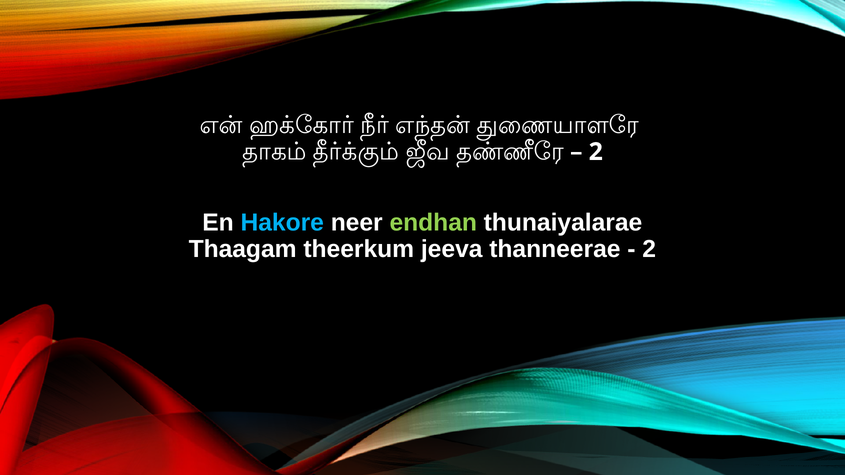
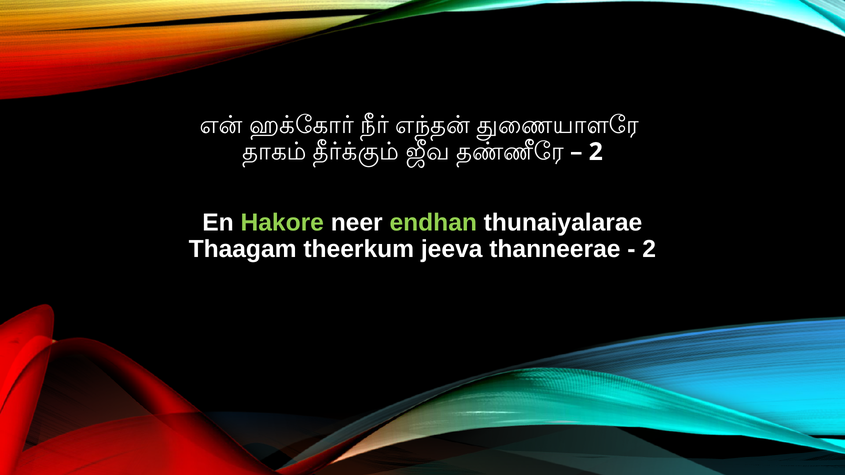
Hakore colour: light blue -> light green
